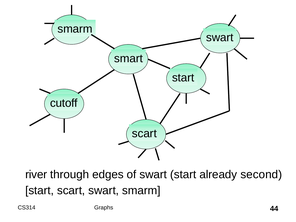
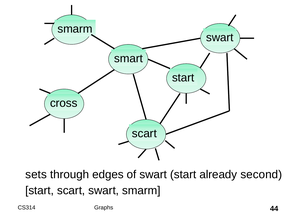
cutoff: cutoff -> cross
river: river -> sets
